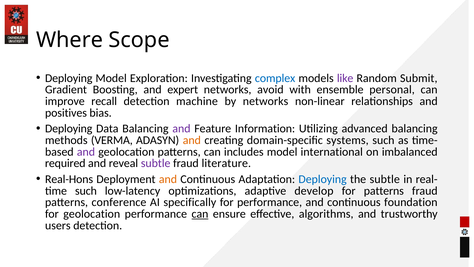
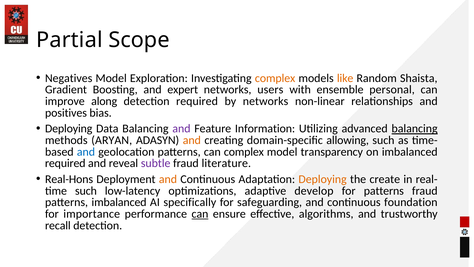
Where: Where -> Partial
Deploying at (69, 78): Deploying -> Negatives
complex at (275, 78) colour: blue -> orange
like colour: purple -> orange
Submit: Submit -> Shaista
avoid: avoid -> users
recall: recall -> along
detection machine: machine -> required
balancing at (415, 129) underline: none -> present
VERMA: VERMA -> ARYAN
systems: systems -> allowing
and at (86, 152) colour: purple -> blue
can includes: includes -> complex
international: international -> transparency
Deploying at (323, 179) colour: blue -> orange
the subtle: subtle -> create
patterns conference: conference -> imbalanced
for performance: performance -> safeguarding
for geolocation: geolocation -> importance
users: users -> recall
